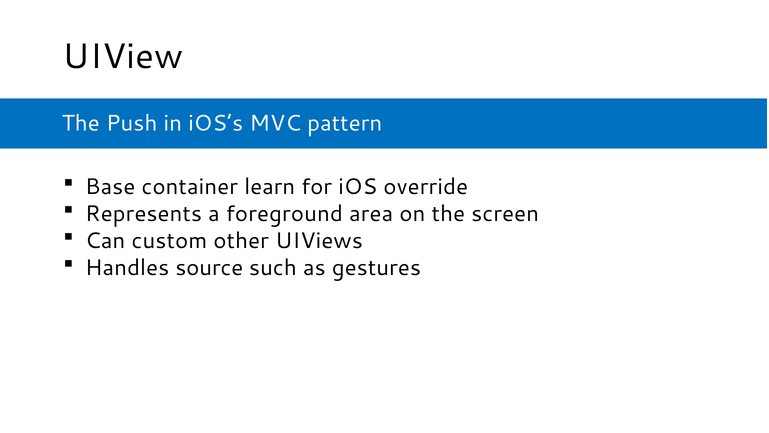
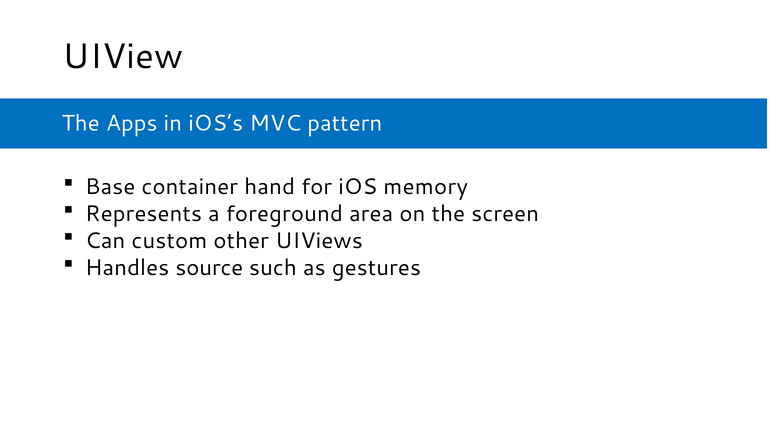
Push: Push -> Apps
learn: learn -> hand
override: override -> memory
